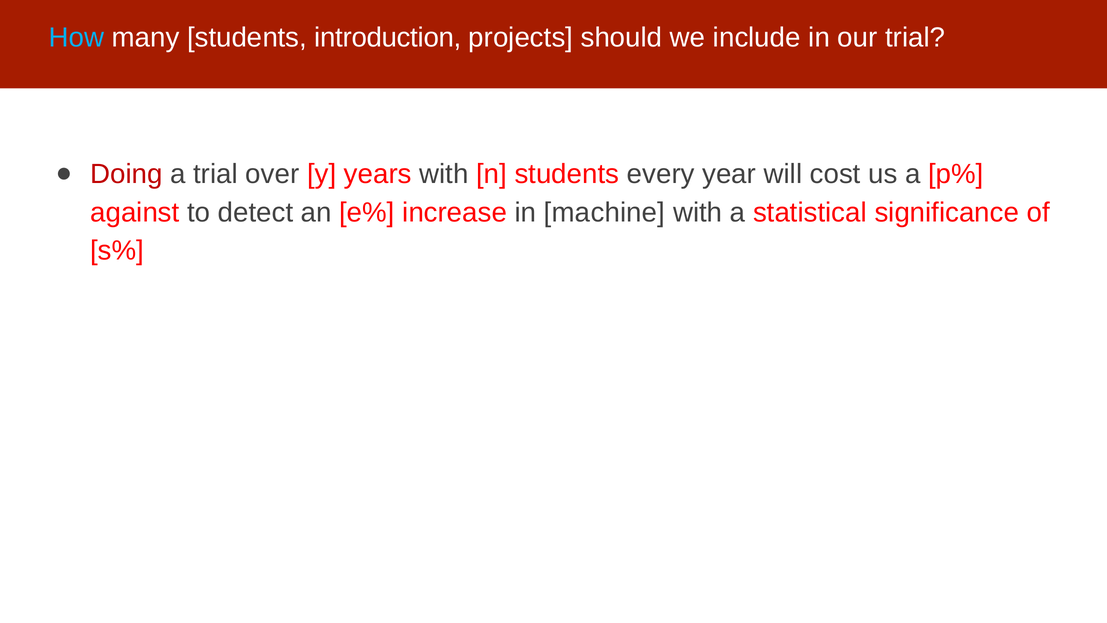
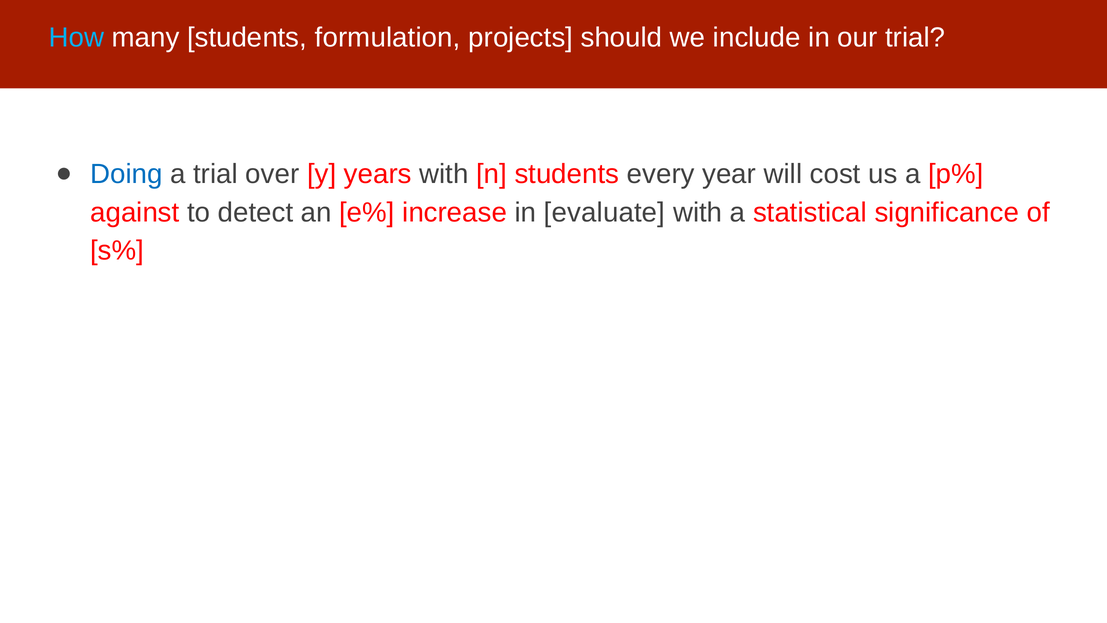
introduction: introduction -> formulation
Doing colour: red -> blue
machine: machine -> evaluate
